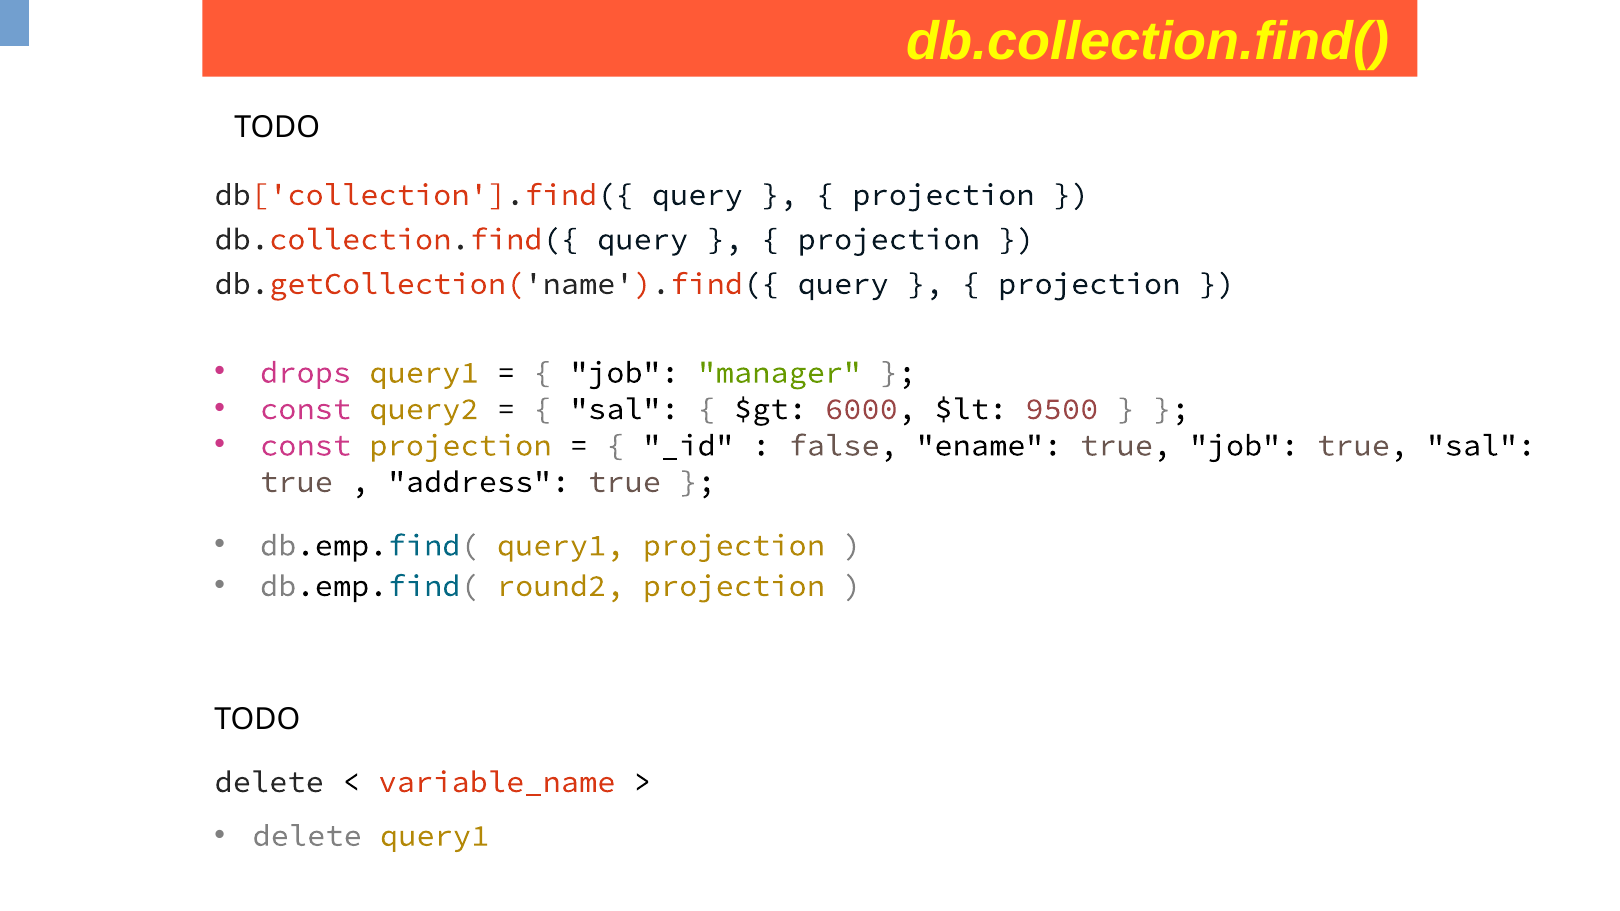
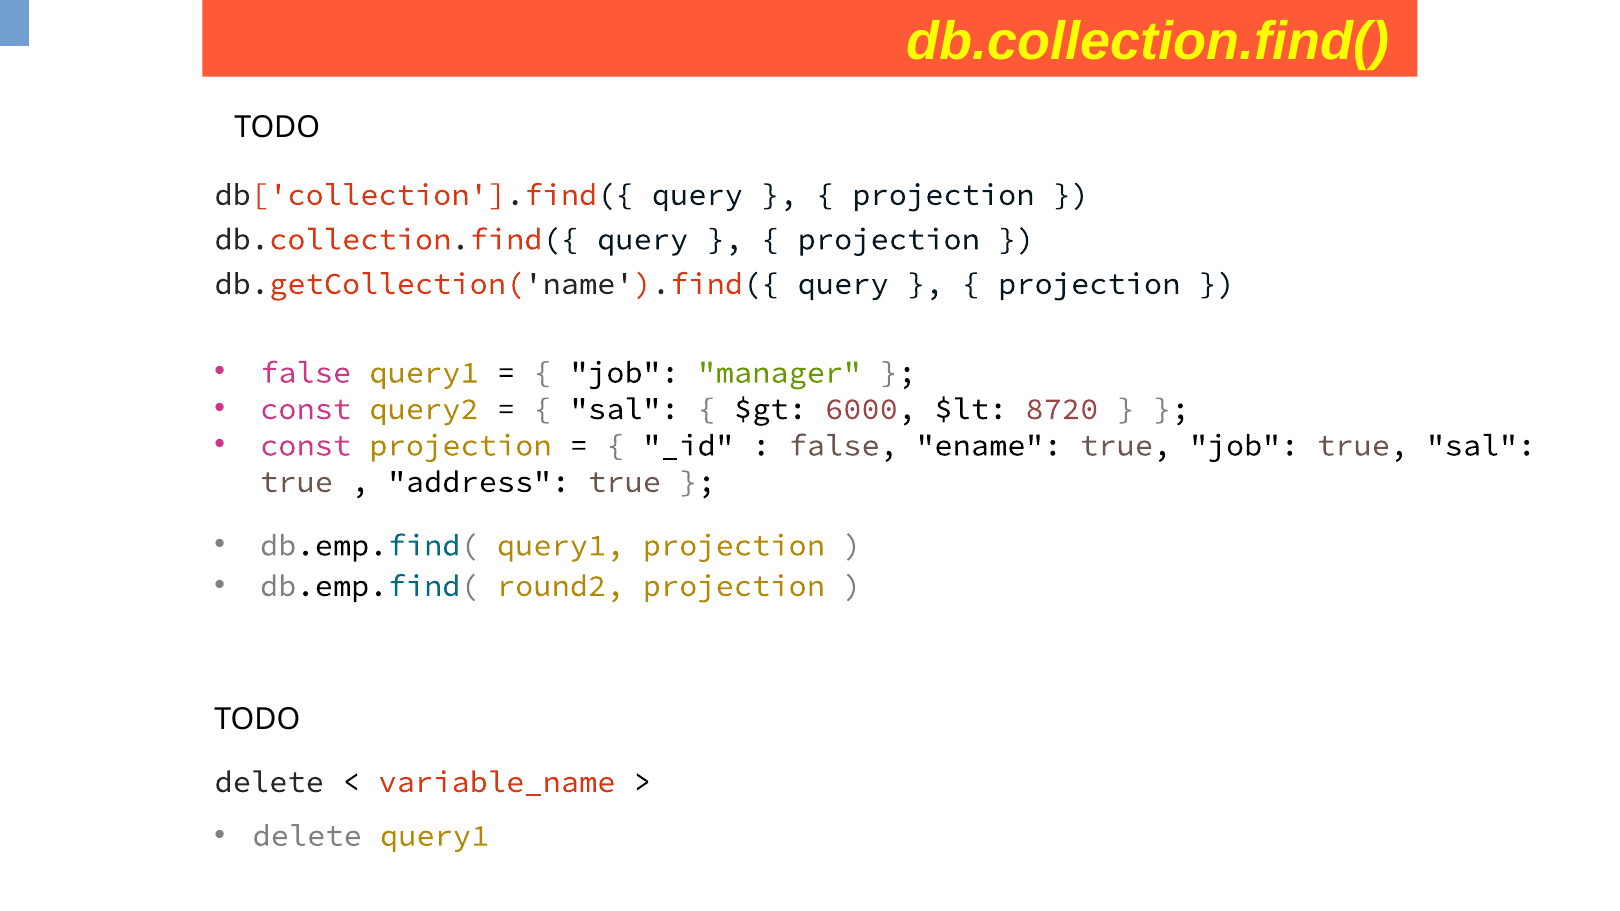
drops at (306, 373): drops -> false
9500: 9500 -> 8720
